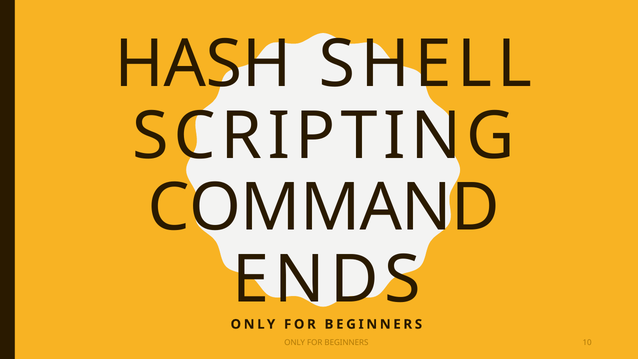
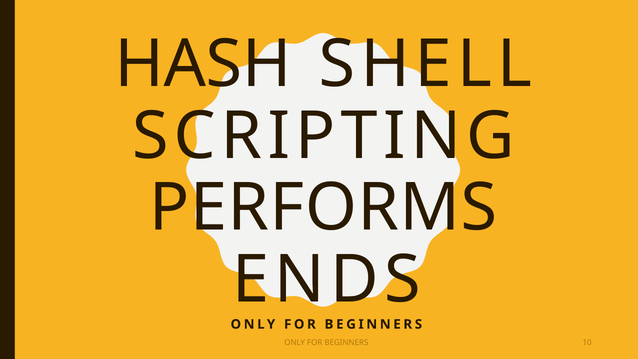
COMMAND: COMMAND -> PERFORMS
